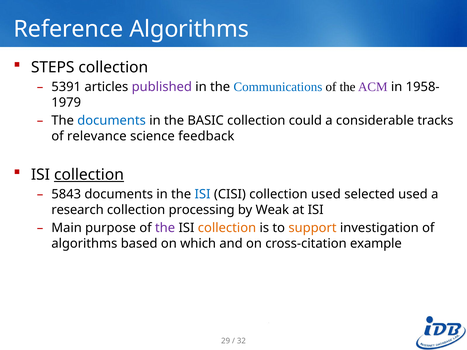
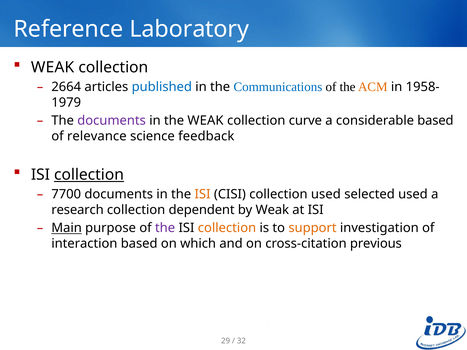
Reference Algorithms: Algorithms -> Laboratory
STEPS at (53, 68): STEPS -> WEAK
5391: 5391 -> 2664
published colour: purple -> blue
ACM colour: purple -> orange
documents at (112, 121) colour: blue -> purple
the BASIC: BASIC -> WEAK
could: could -> curve
considerable tracks: tracks -> based
5843: 5843 -> 7700
ISI at (203, 194) colour: blue -> orange
processing: processing -> dependent
Main underline: none -> present
algorithms at (84, 244): algorithms -> interaction
example: example -> previous
